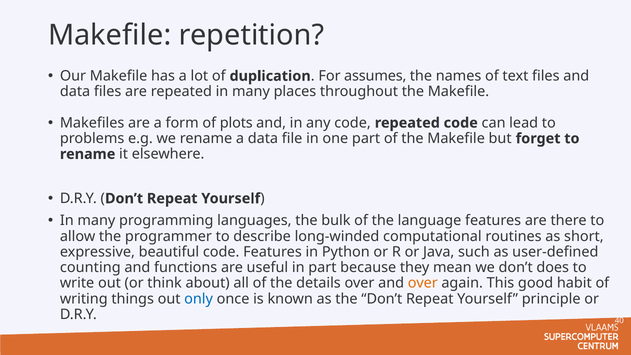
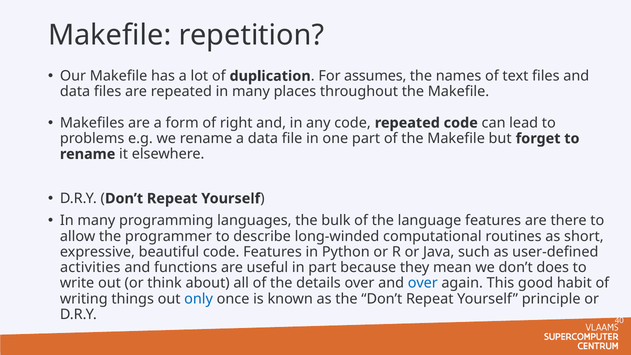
plots: plots -> right
counting: counting -> activities
over at (423, 283) colour: orange -> blue
